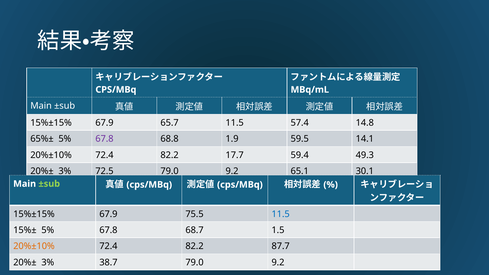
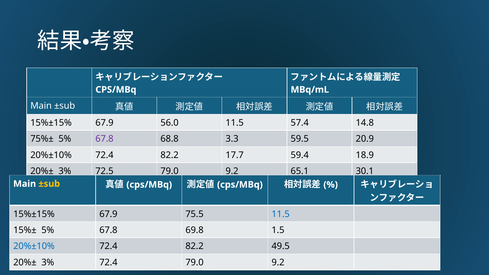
65.7: 65.7 -> 56.0
65%±: 65%± -> 75%±
1.9: 1.9 -> 3.3
14.1: 14.1 -> 20.9
49.3: 49.3 -> 18.9
±sub at (49, 184) colour: light green -> yellow
68.7: 68.7 -> 69.8
20%±10% at (34, 246) colour: orange -> blue
87.7: 87.7 -> 49.5
3% 38.7: 38.7 -> 72.4
